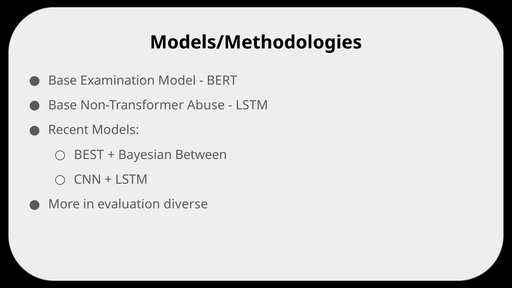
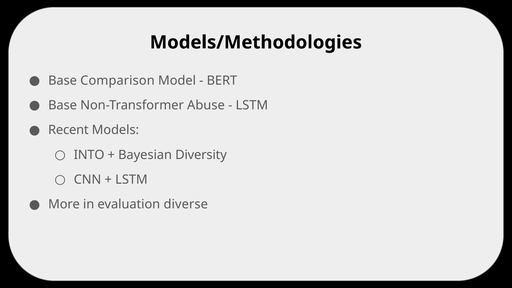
Examination: Examination -> Comparison
BEST: BEST -> INTO
Between: Between -> Diversity
